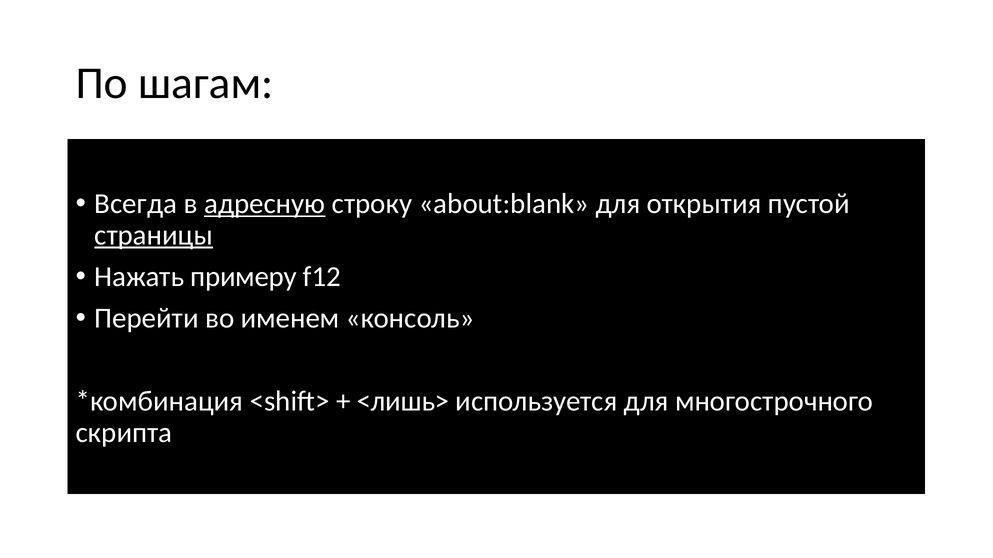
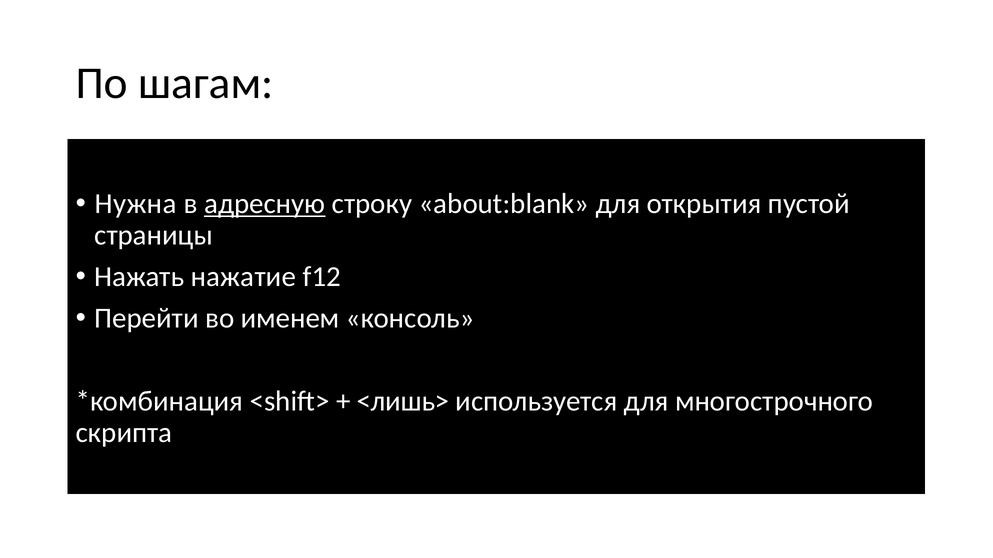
Всегда: Всегда -> Нужна
страницы underline: present -> none
примеру: примеру -> нажатие
